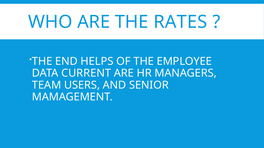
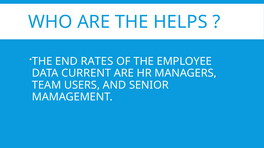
RATES: RATES -> HELPS
HELPS: HELPS -> RATES
